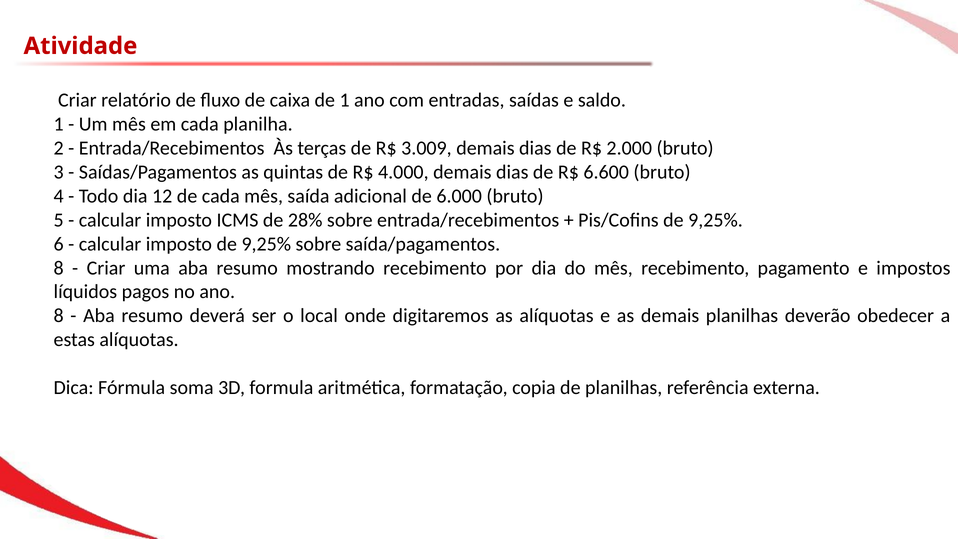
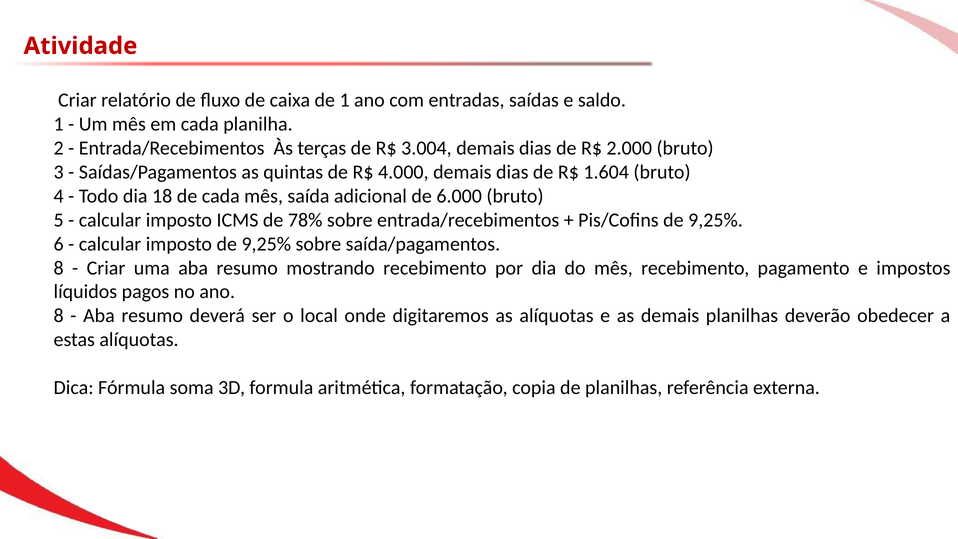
3.009: 3.009 -> 3.004
6.600: 6.600 -> 1.604
12: 12 -> 18
28%: 28% -> 78%
